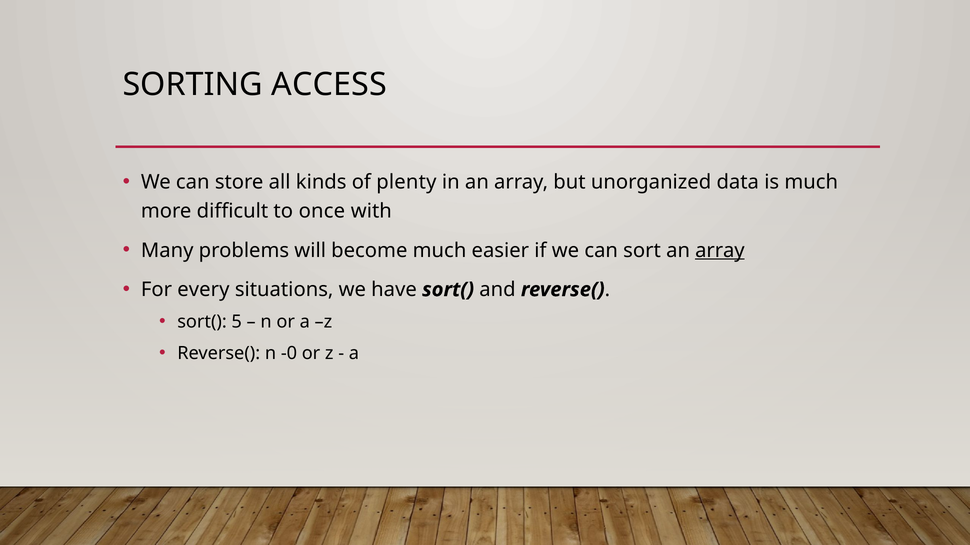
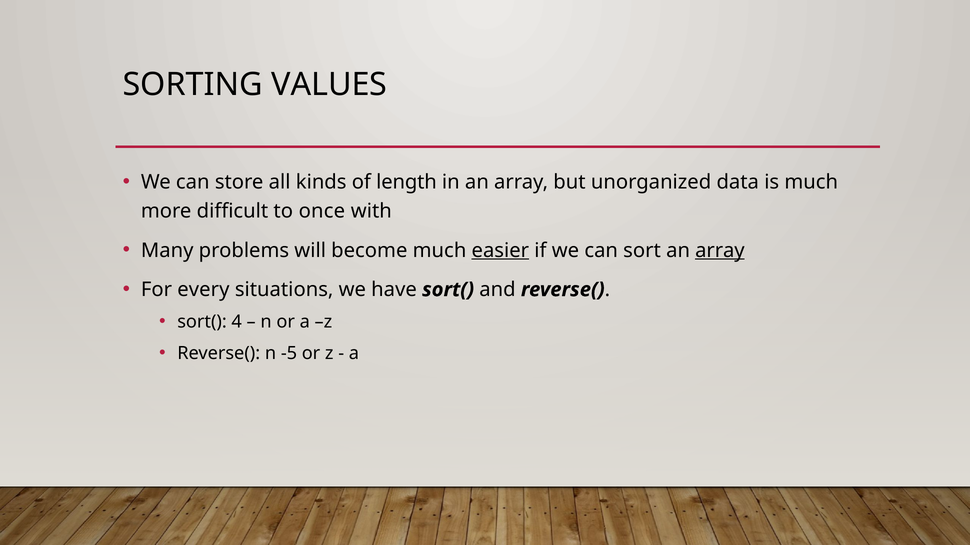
ACCESS: ACCESS -> VALUES
plenty: plenty -> length
easier underline: none -> present
5: 5 -> 4
-0: -0 -> -5
